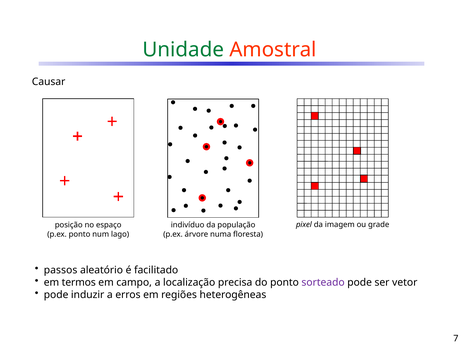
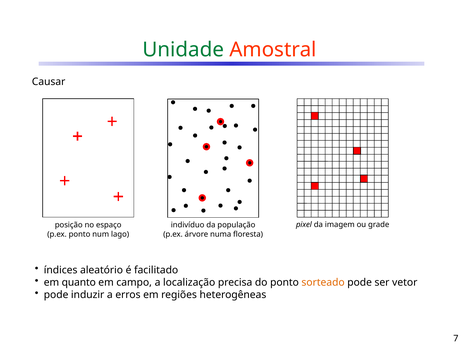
passos: passos -> índices
termos: termos -> quanto
sorteado colour: purple -> orange
